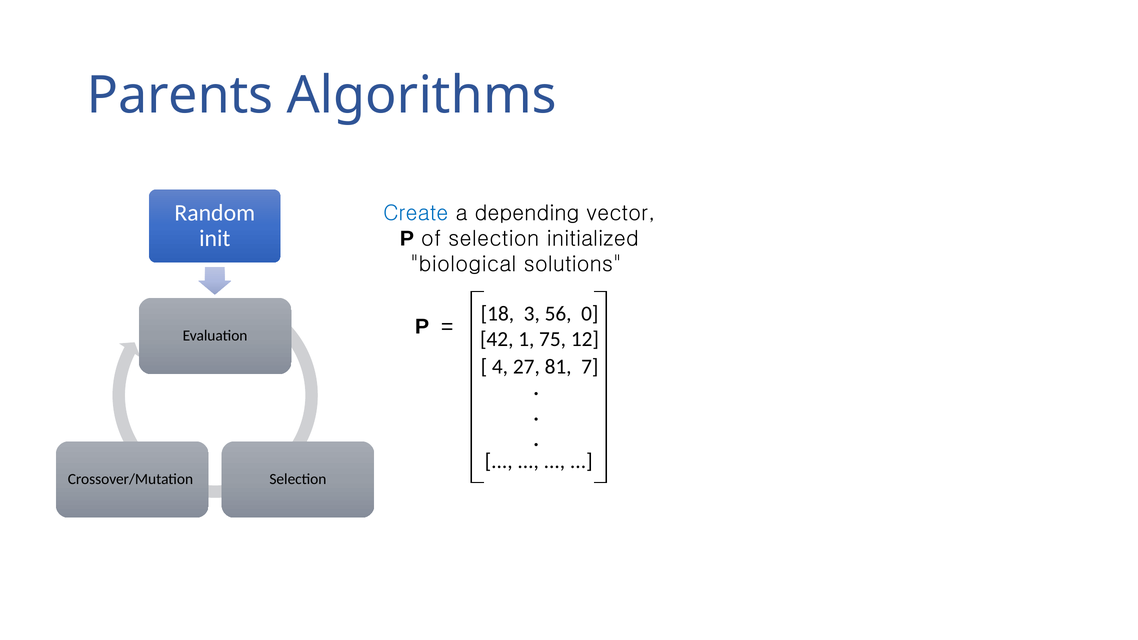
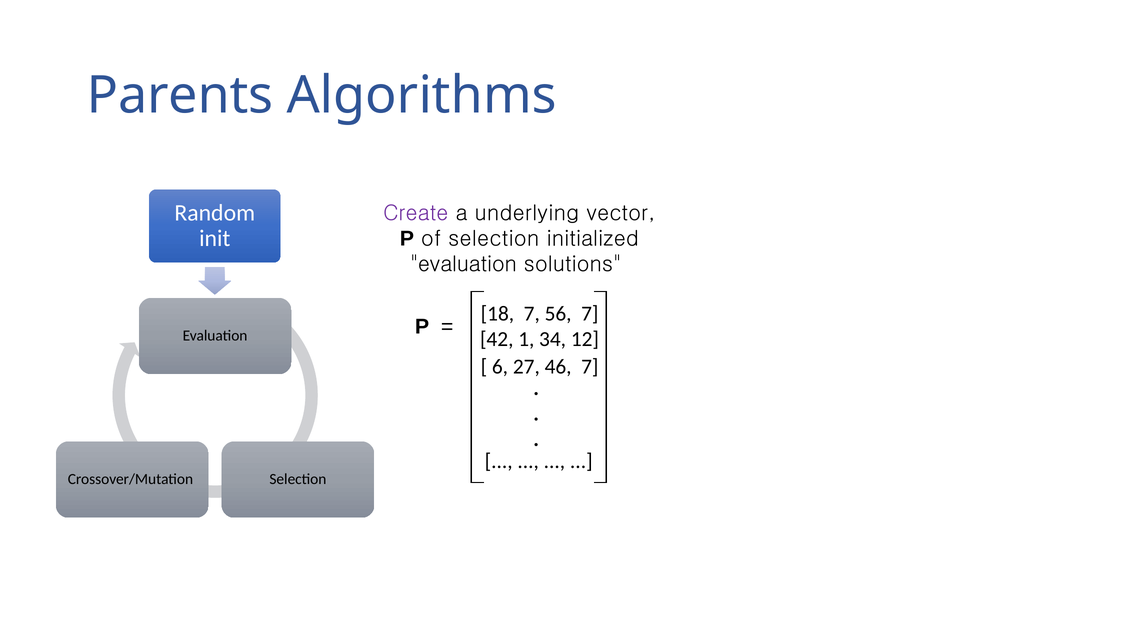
Create colour: blue -> purple
depending: depending -> underlying
biological at (463, 264): biological -> evaluation
18 3: 3 -> 7
56 0: 0 -> 7
75: 75 -> 34
4: 4 -> 6
81: 81 -> 46
